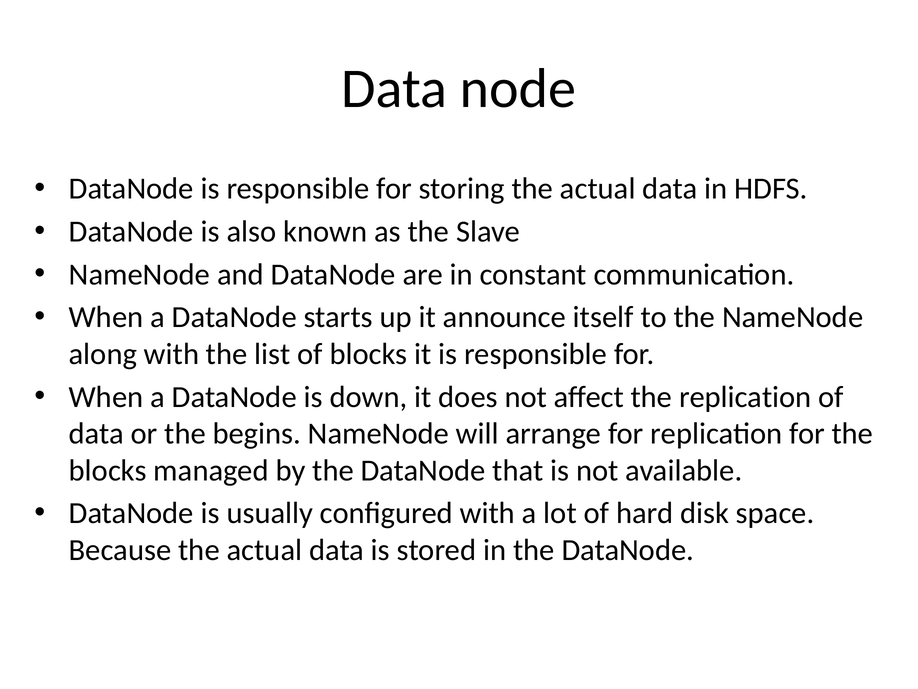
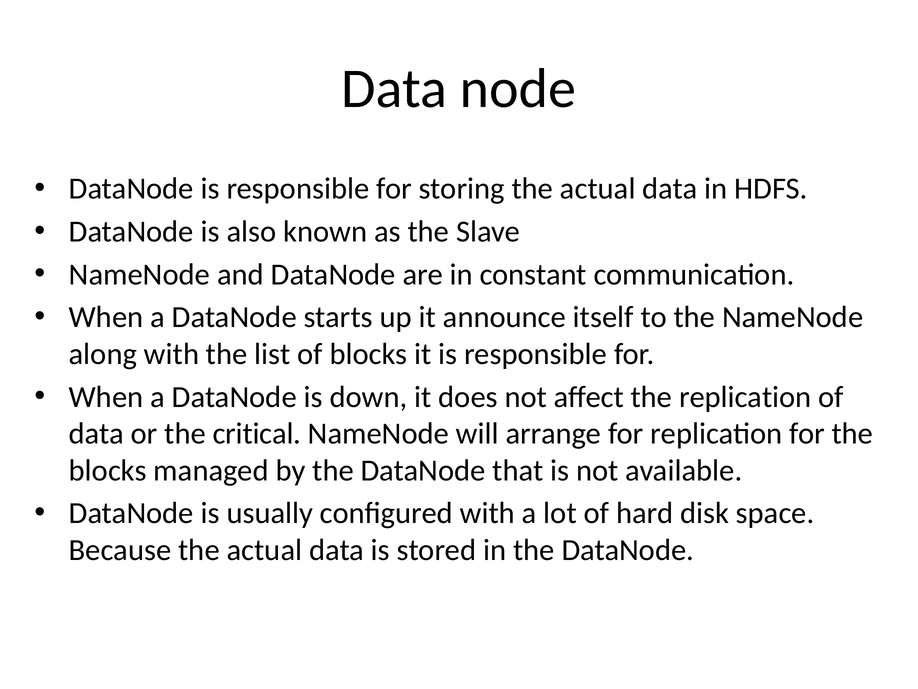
begins: begins -> critical
